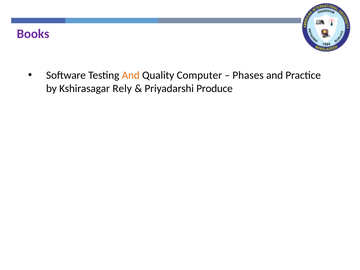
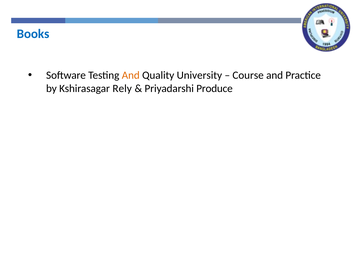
Books colour: purple -> blue
Computer: Computer -> University
Phases: Phases -> Course
